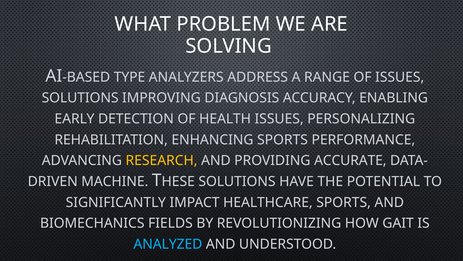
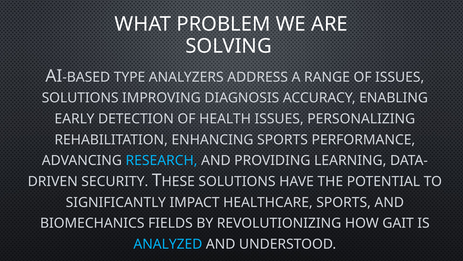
RESEARCH colour: yellow -> light blue
ACCURATE: ACCURATE -> LEARNING
MACHINE: MACHINE -> SECURITY
